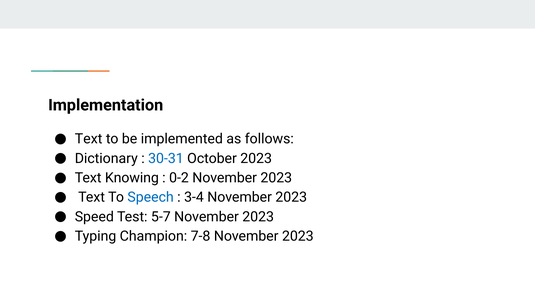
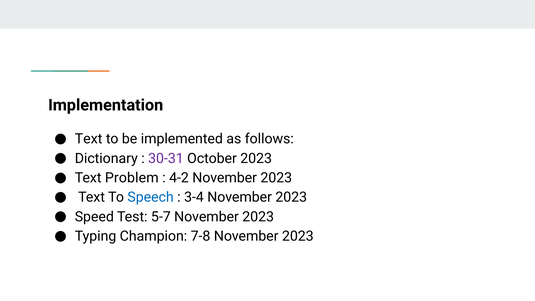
30-31 colour: blue -> purple
Knowing: Knowing -> Problem
0-2: 0-2 -> 4-2
